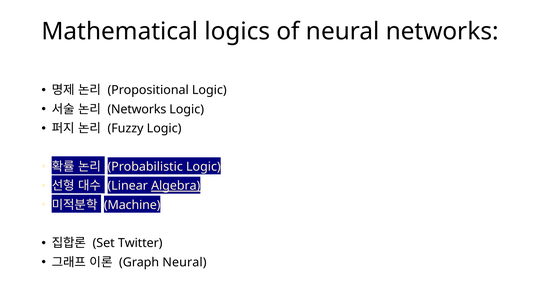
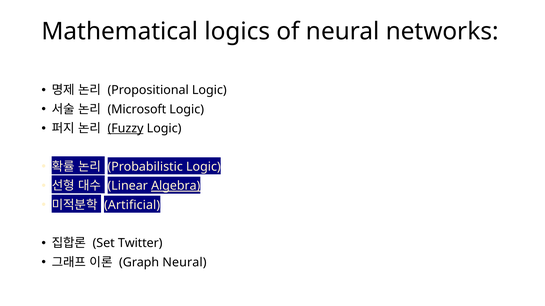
Networks at (137, 109): Networks -> Microsoft
Fuzzy underline: none -> present
Machine: Machine -> Artificial
